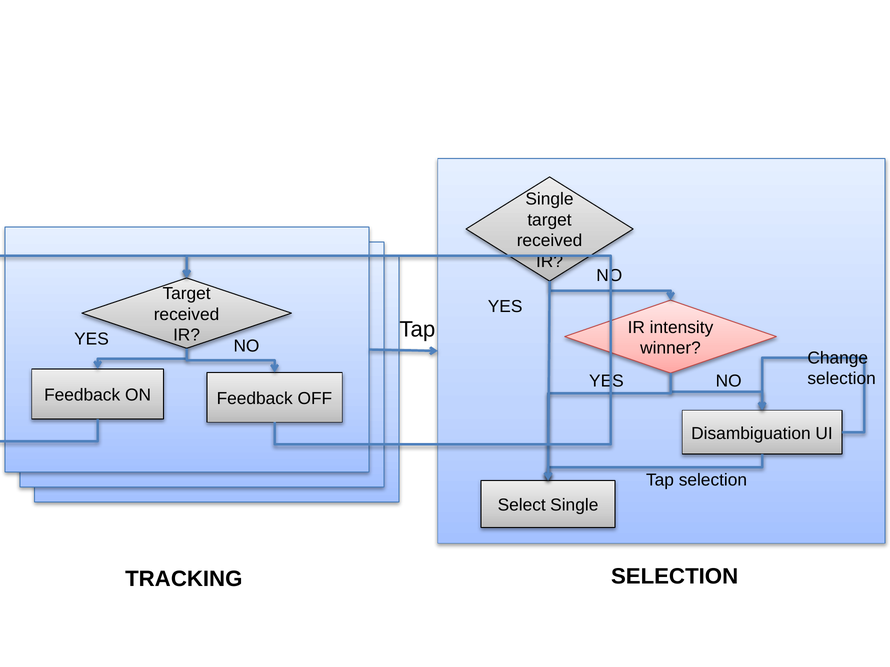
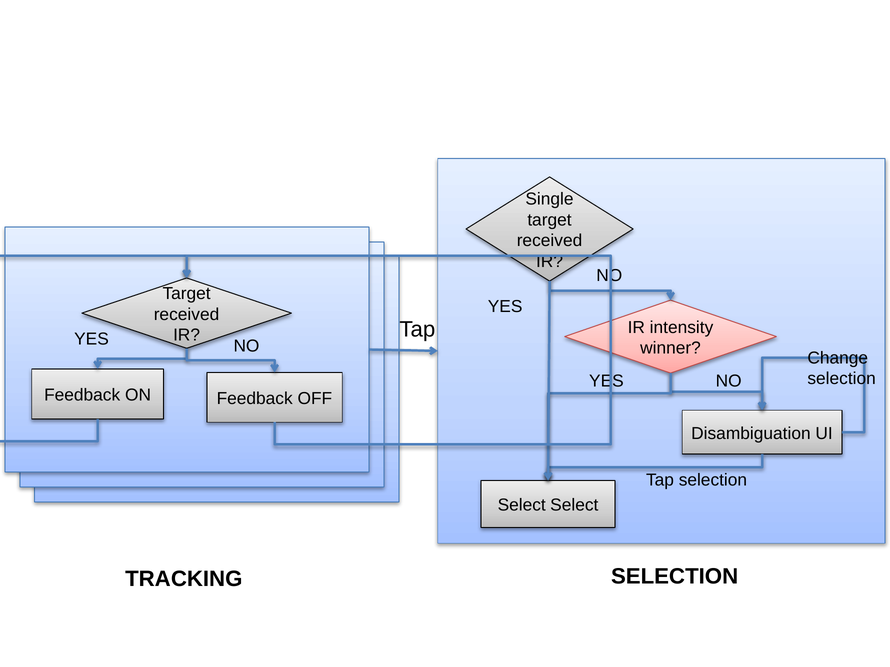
Select Single: Single -> Select
